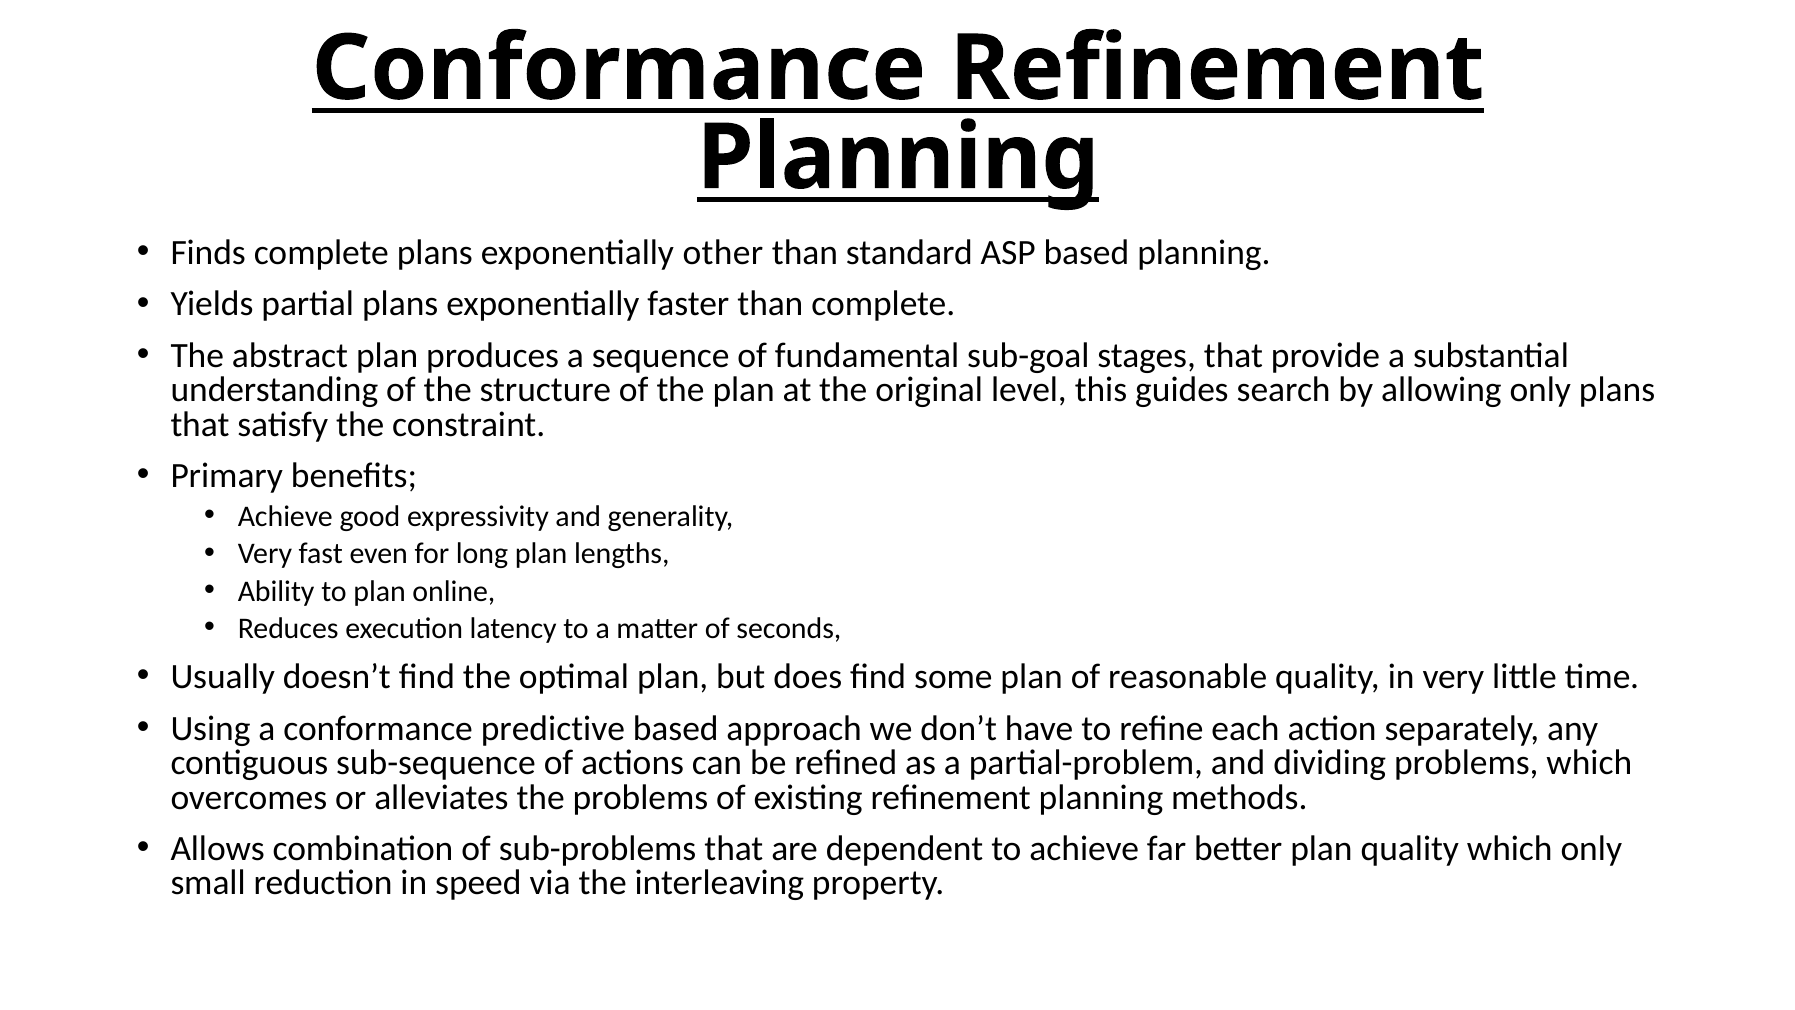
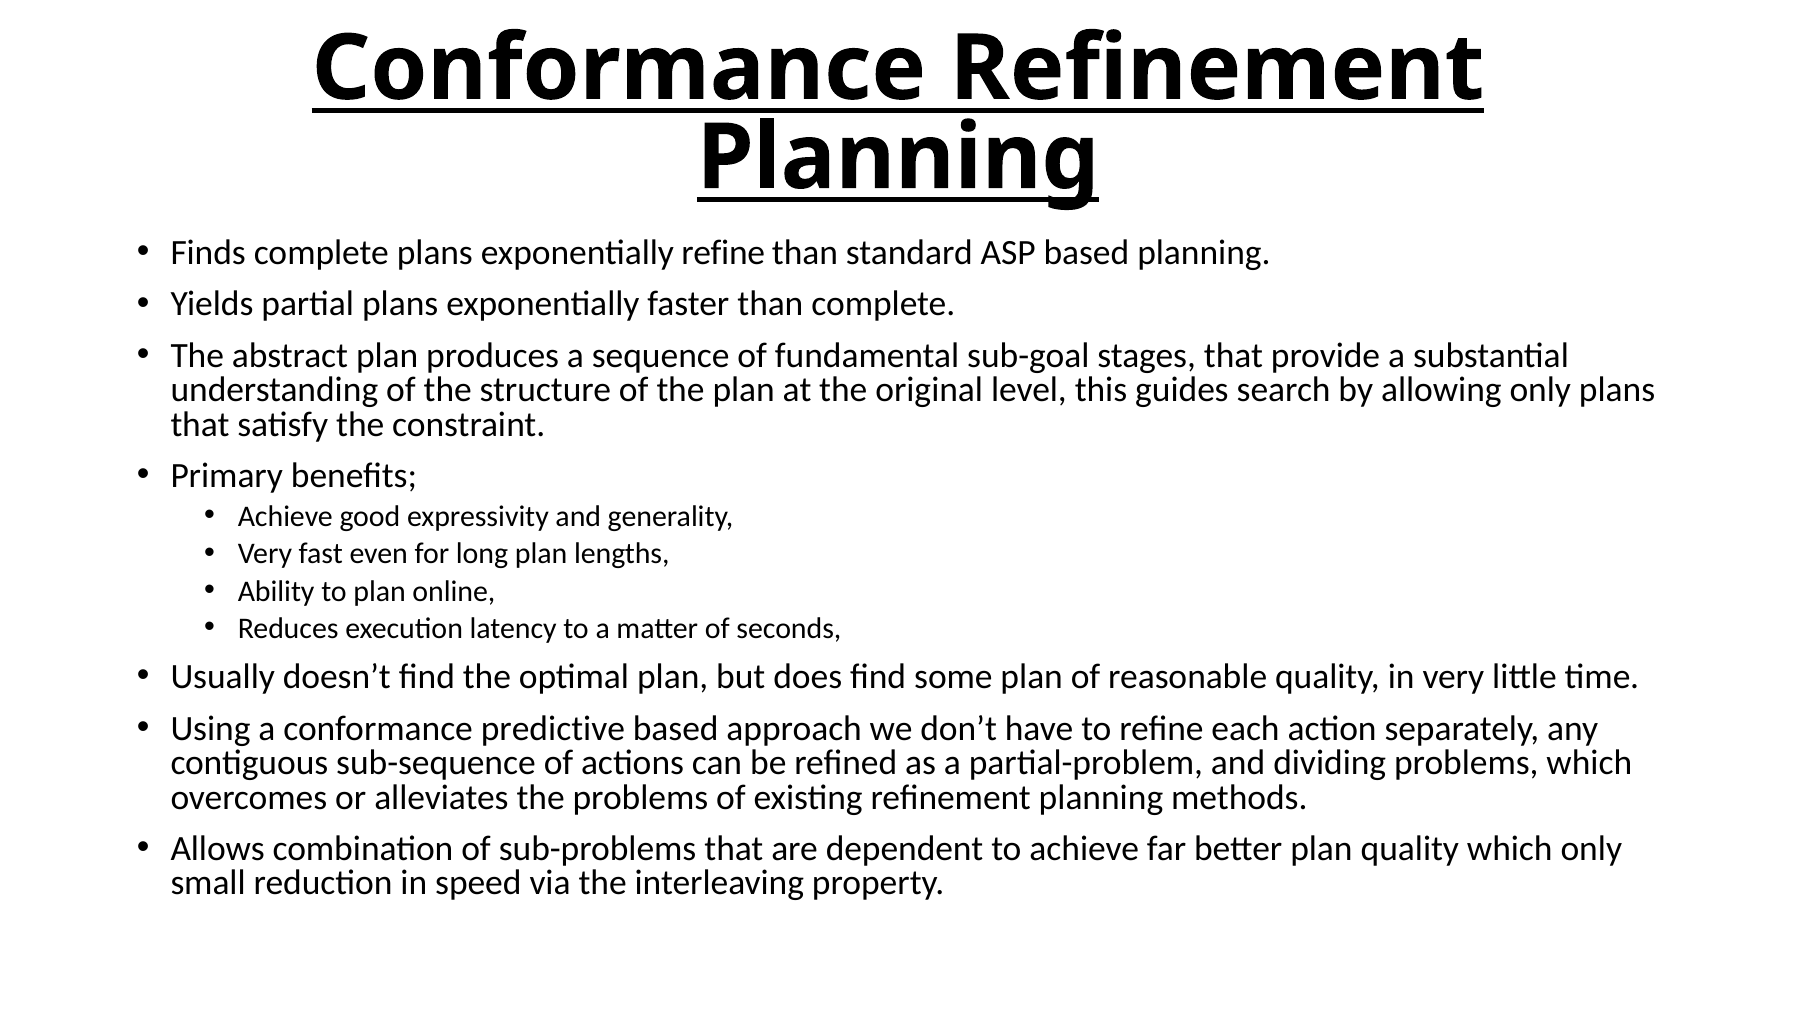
exponentially other: other -> refine
